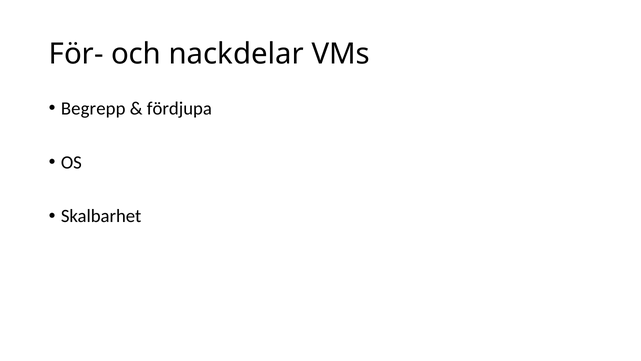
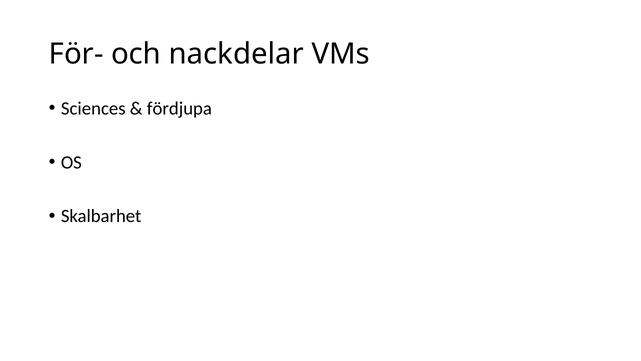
Begrepp: Begrepp -> Sciences
